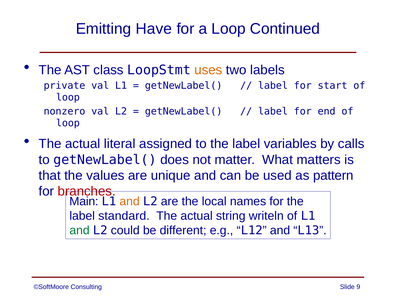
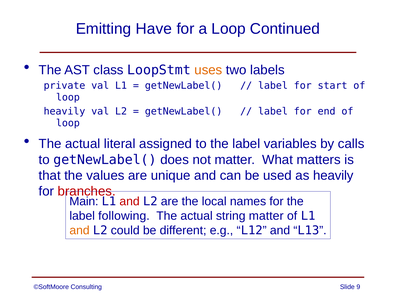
nonzero at (64, 111): nonzero -> heavily
as pattern: pattern -> heavily
and at (130, 201) colour: orange -> red
standard: standard -> following
string writeln: writeln -> matter
and at (80, 230) colour: green -> orange
